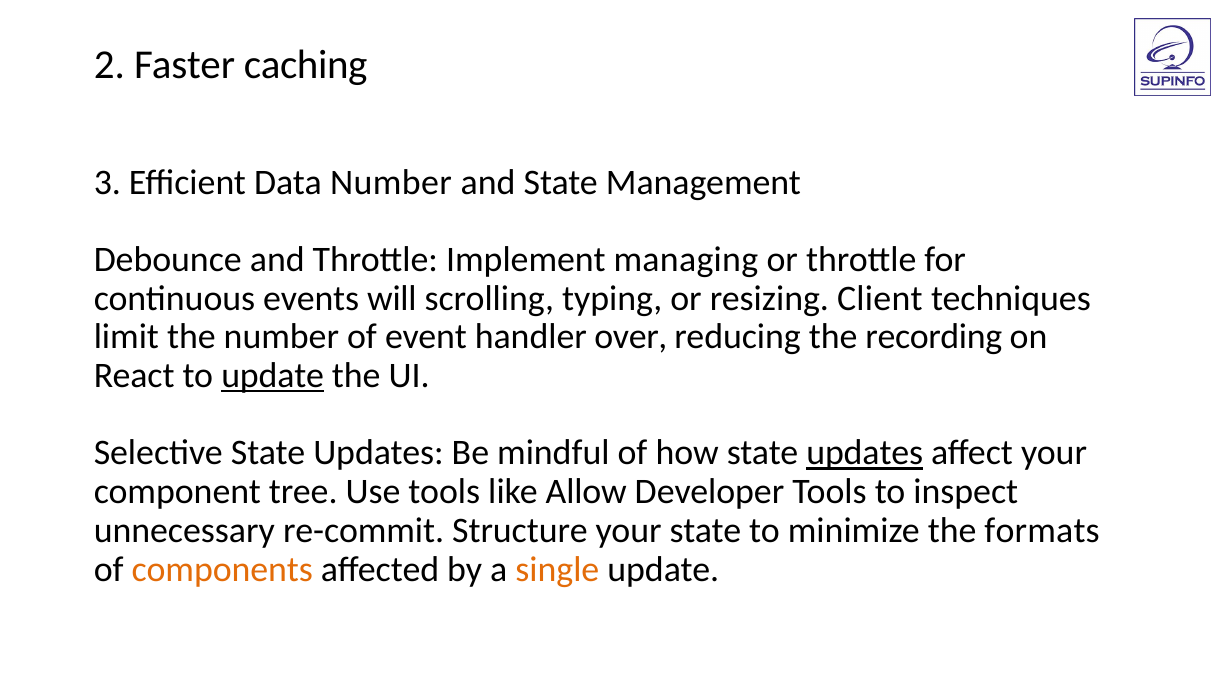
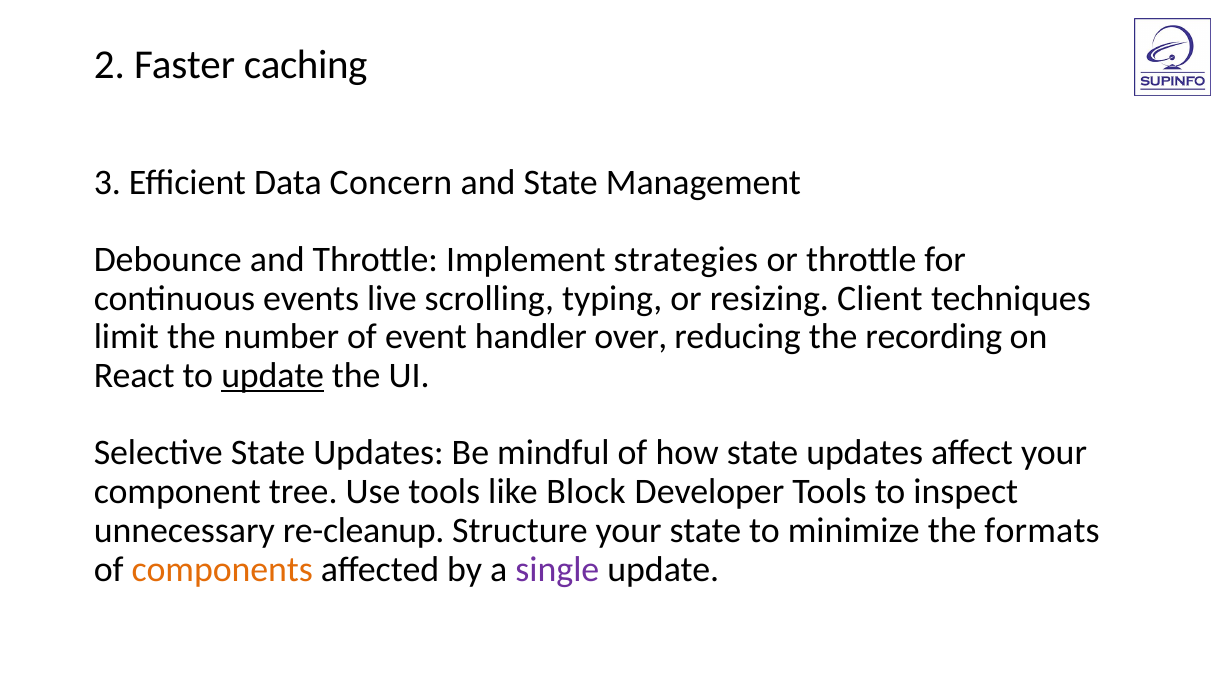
Data Number: Number -> Concern
managing: managing -> strategies
will: will -> live
updates at (865, 453) underline: present -> none
Allow: Allow -> Block
re-commit: re-commit -> re-cleanup
single colour: orange -> purple
